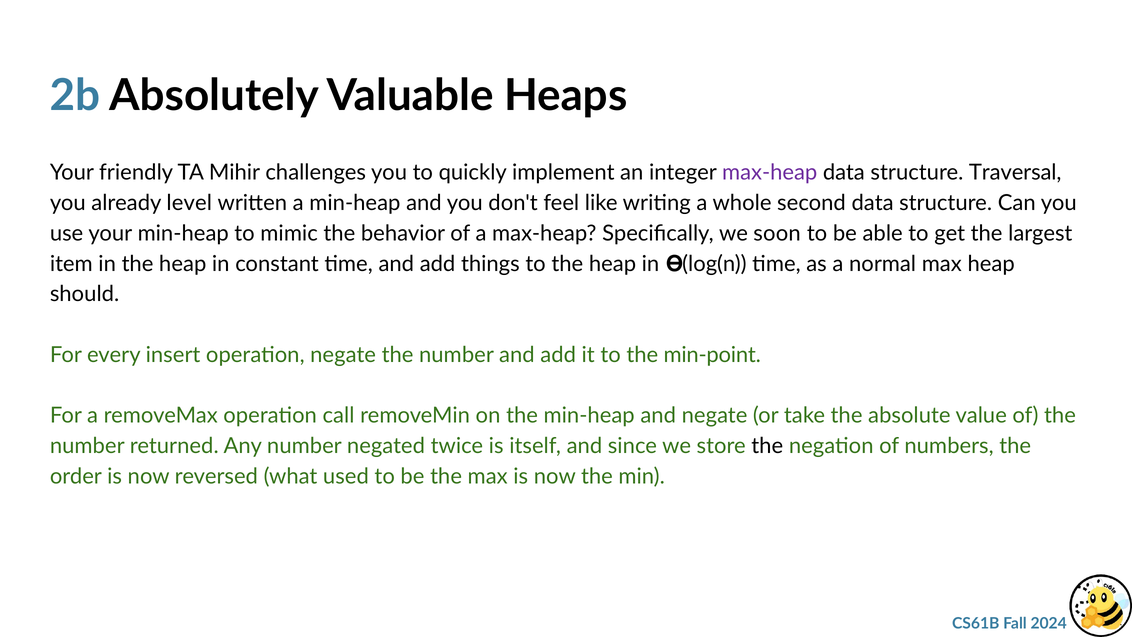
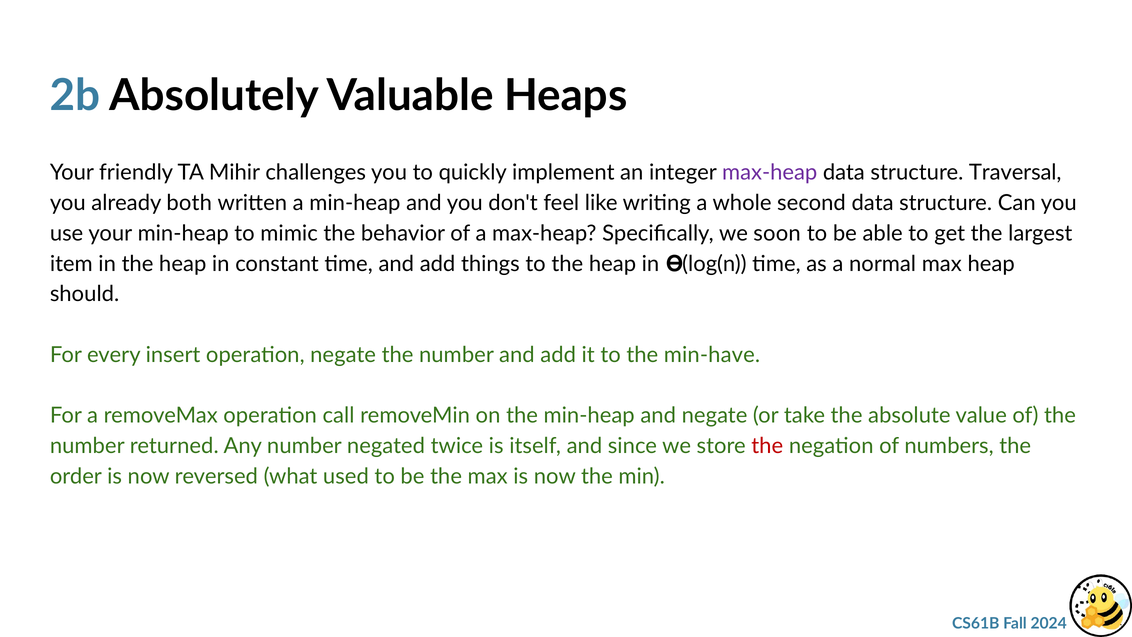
level: level -> both
min-point: min-point -> min-have
the at (767, 446) colour: black -> red
